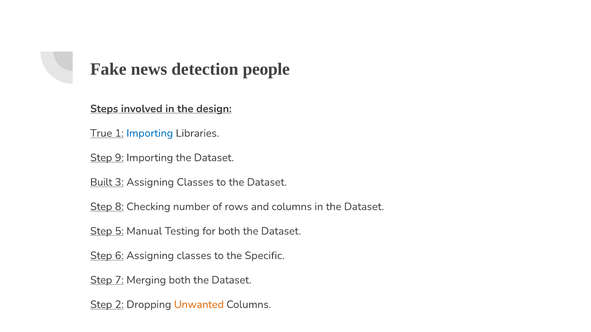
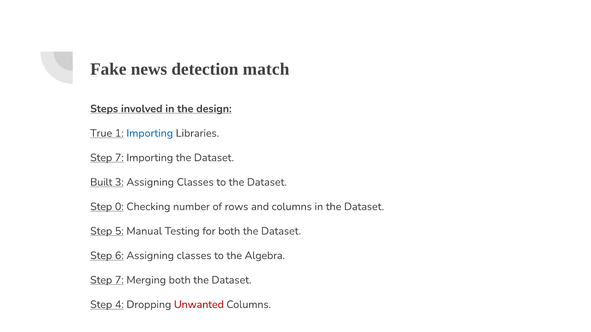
people: people -> match
9 at (119, 158): 9 -> 7
8: 8 -> 0
Specific: Specific -> Algebra
2: 2 -> 4
Unwanted colour: orange -> red
